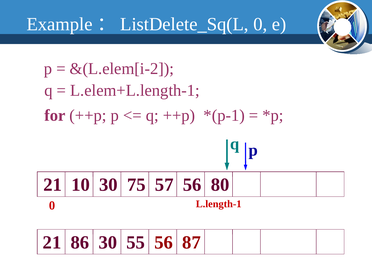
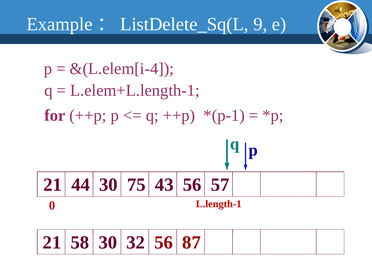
0 at (260, 24): 0 -> 9
&(L.elem[i-2: &(L.elem[i-2 -> &(L.elem[i-4
10: 10 -> 44
57: 57 -> 43
80: 80 -> 57
86: 86 -> 58
55: 55 -> 32
